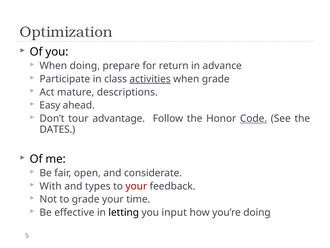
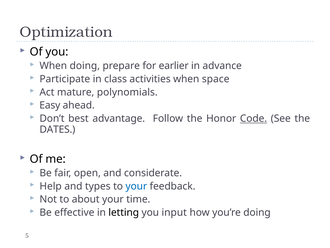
return: return -> earlier
activities underline: present -> none
when grade: grade -> space
descriptions: descriptions -> polynomials
tour: tour -> best
With: With -> Help
your at (136, 186) colour: red -> blue
to grade: grade -> about
